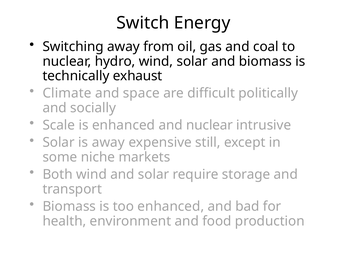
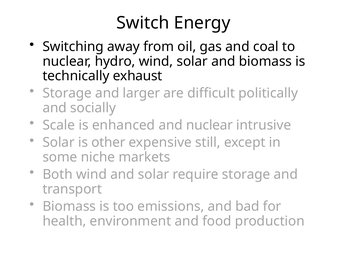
Climate at (67, 93): Climate -> Storage
space: space -> larger
is away: away -> other
too enhanced: enhanced -> emissions
